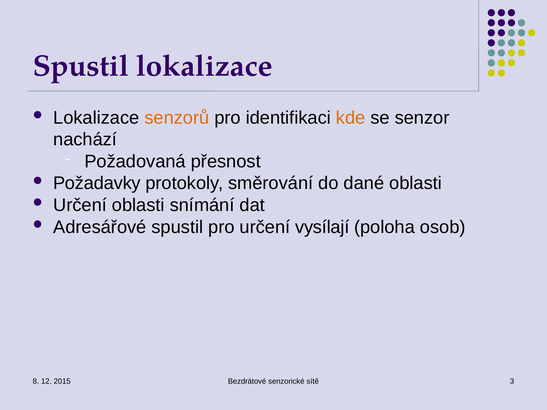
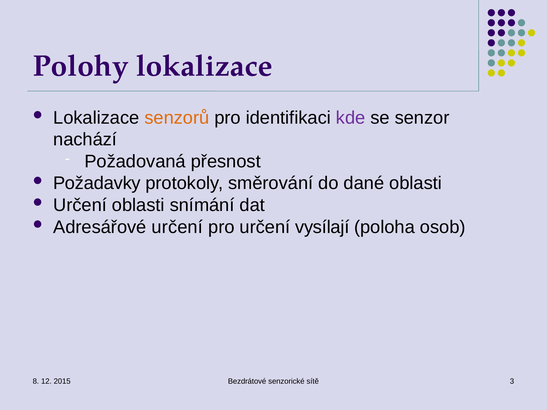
Spustil at (81, 66): Spustil -> Polohy
kde colour: orange -> purple
Adresářové spustil: spustil -> určení
